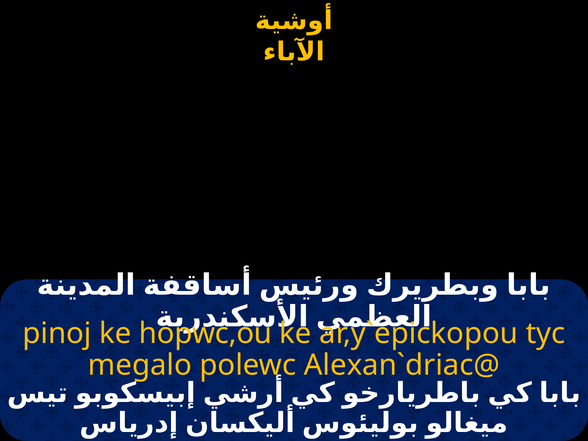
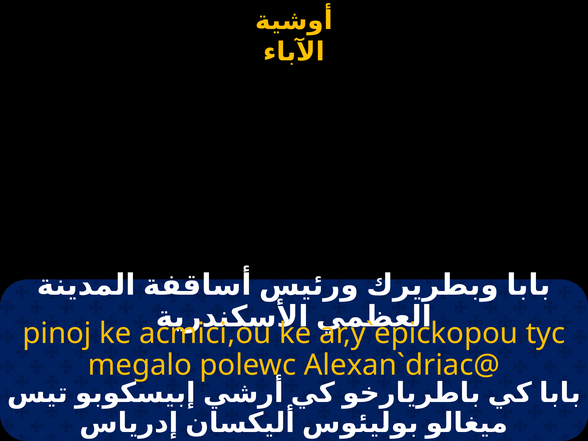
hopwc,ou: hopwc,ou -> acmici,ou
